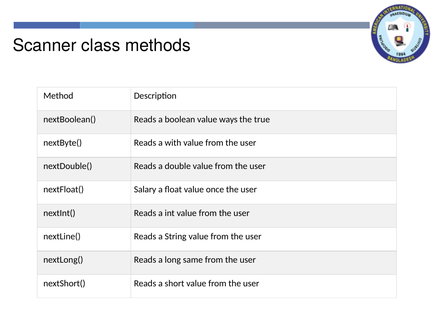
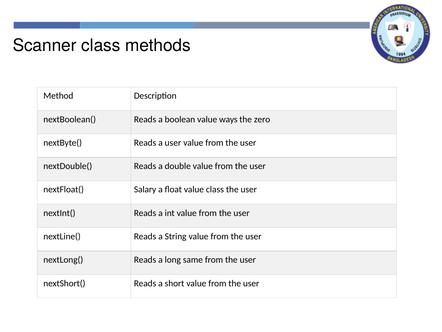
true: true -> zero
a with: with -> user
value once: once -> class
